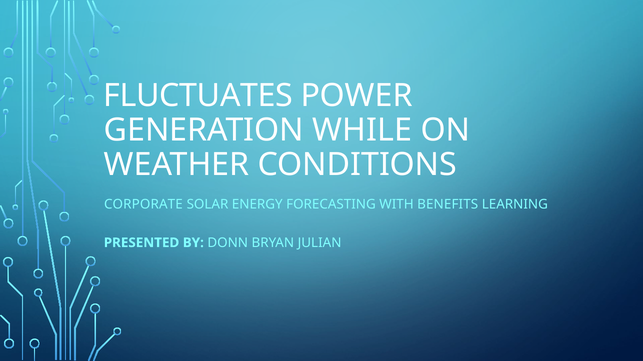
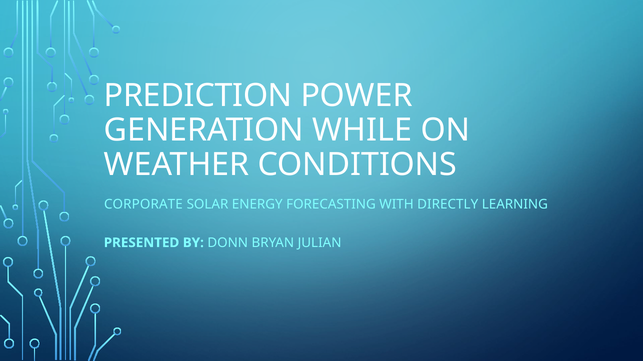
FLUCTUATES: FLUCTUATES -> PREDICTION
BENEFITS: BENEFITS -> DIRECTLY
